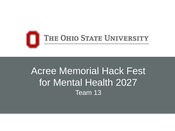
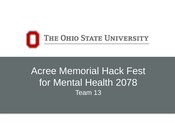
2027: 2027 -> 2078
